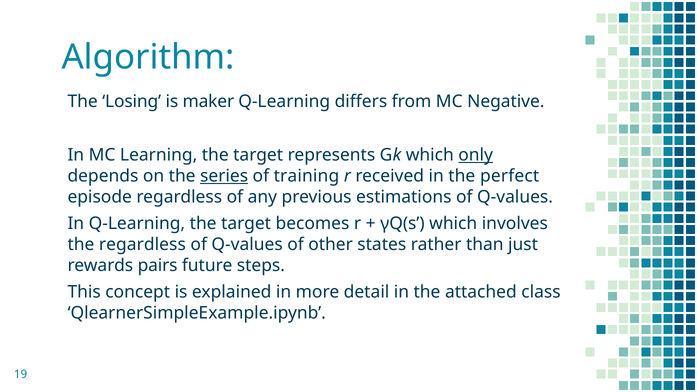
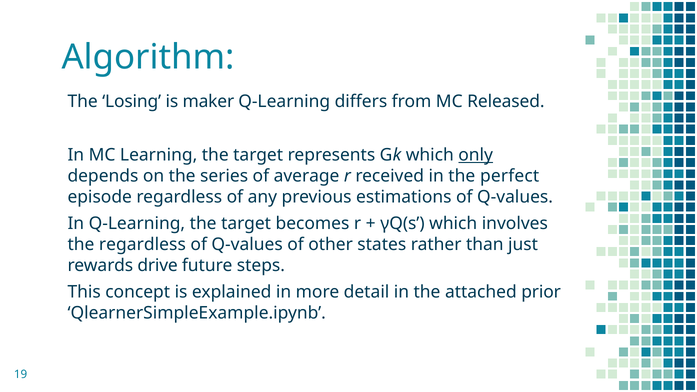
Negative: Negative -> Released
series underline: present -> none
training: training -> average
pairs: pairs -> drive
class: class -> prior
